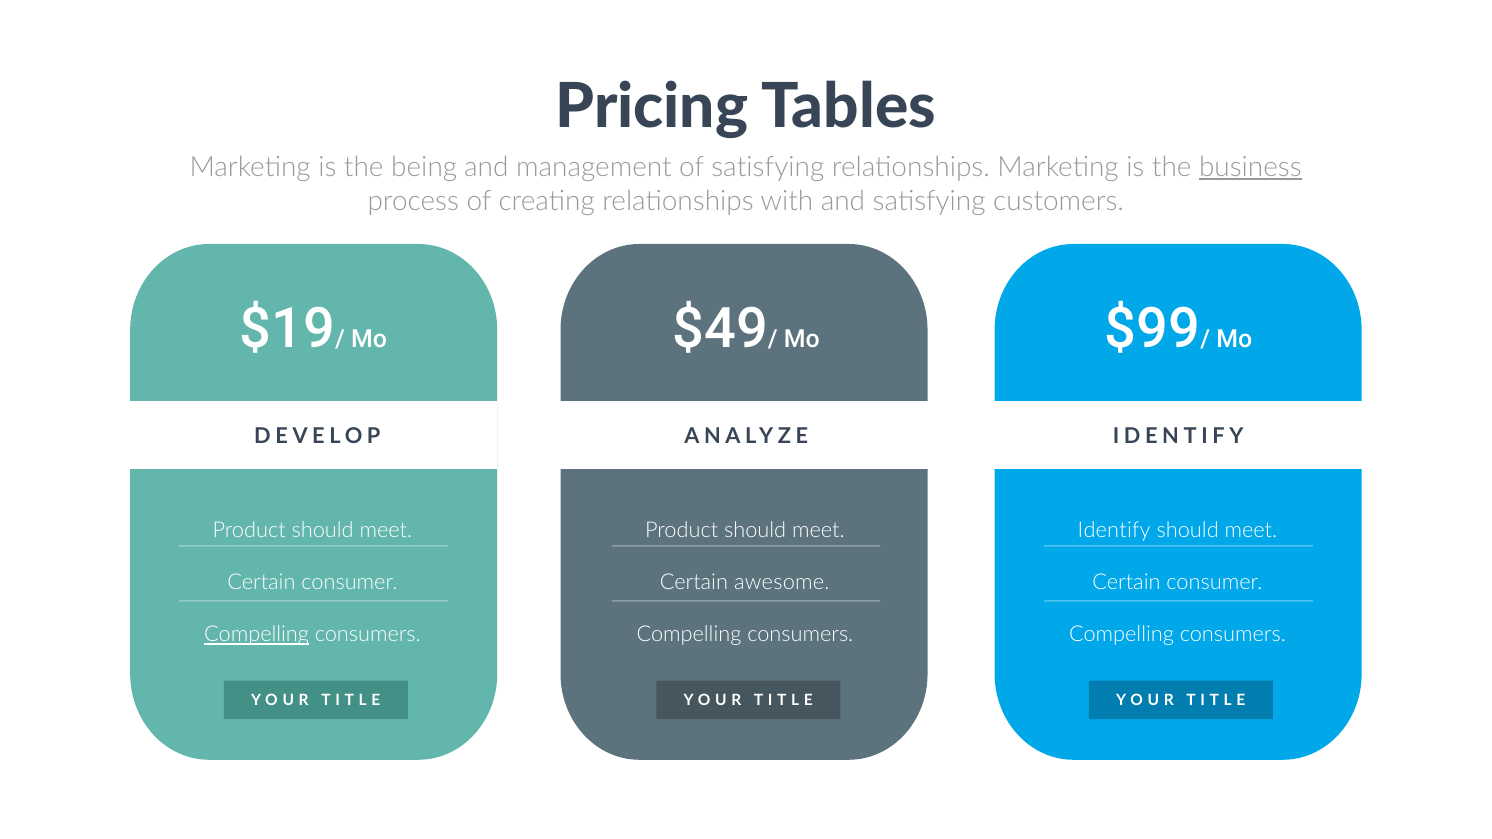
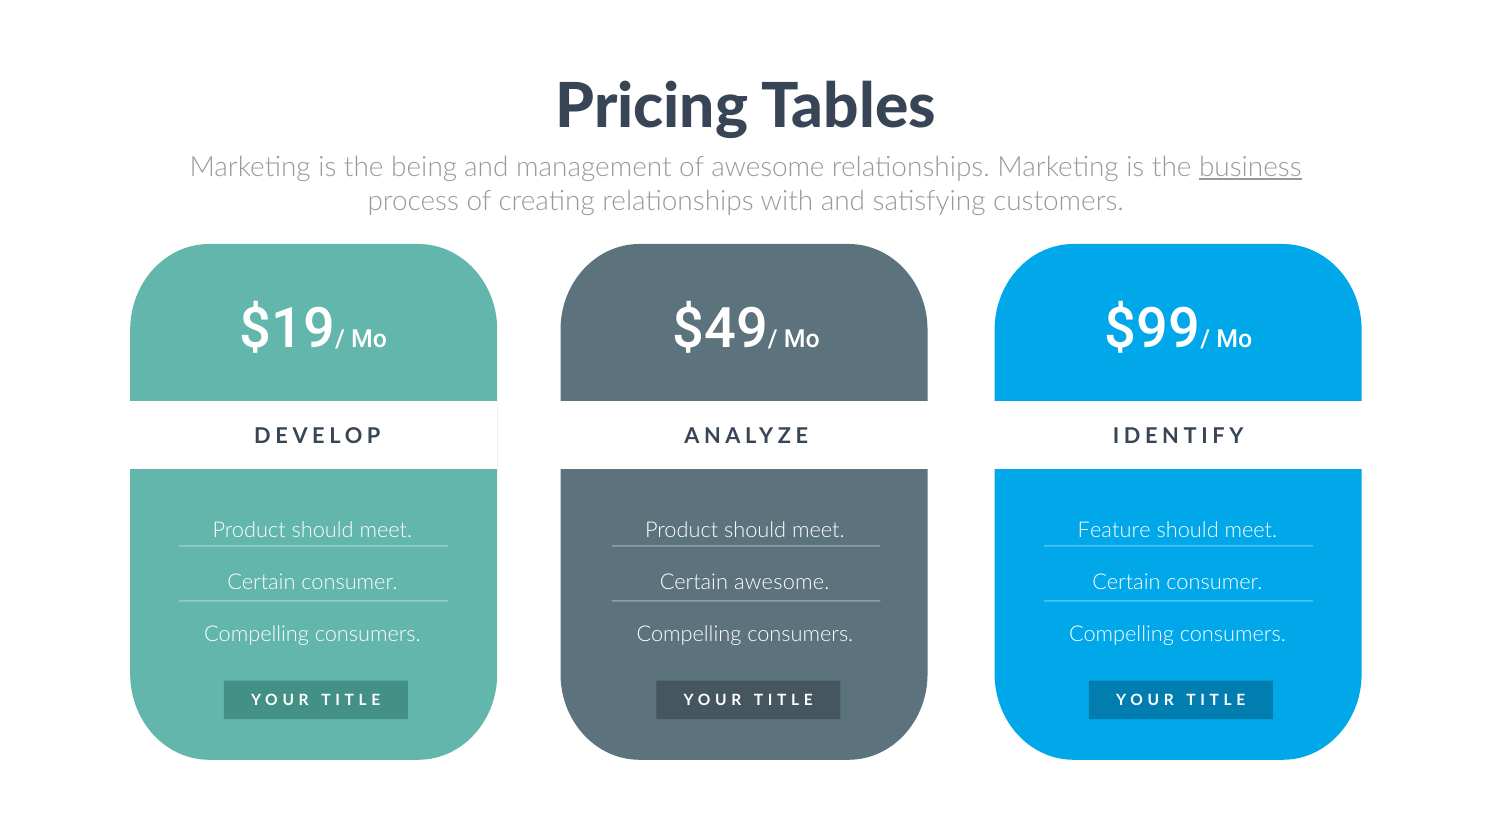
of satisfying: satisfying -> awesome
Identify at (1114, 530): Identify -> Feature
Compelling at (256, 635) underline: present -> none
